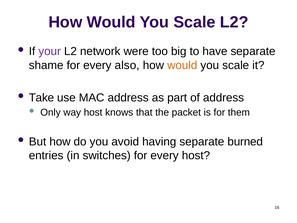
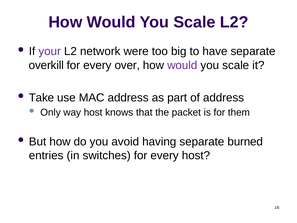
shame: shame -> overkill
also: also -> over
would at (182, 65) colour: orange -> purple
